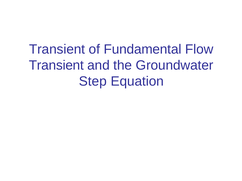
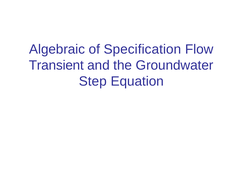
Transient at (57, 49): Transient -> Algebraic
Fundamental: Fundamental -> Specification
